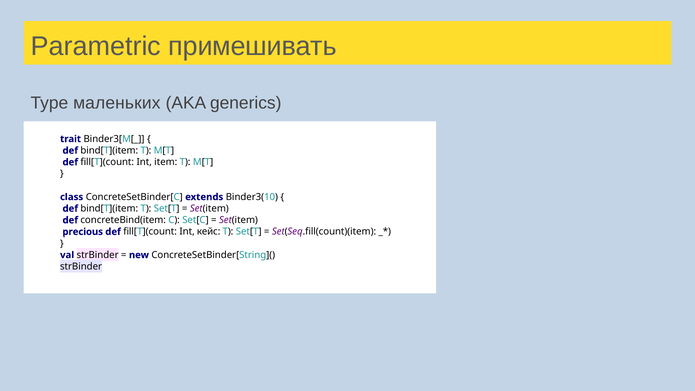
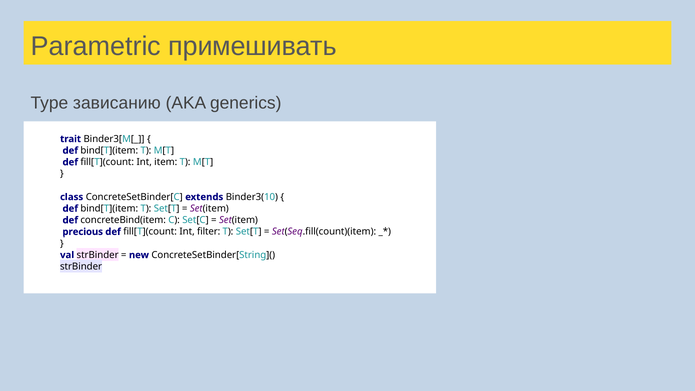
маленьких: маленьких -> зависанию
кейс: кейс -> filter
